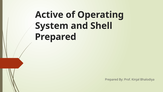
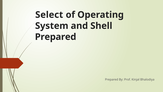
Active: Active -> Select
